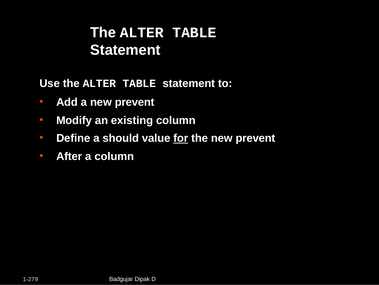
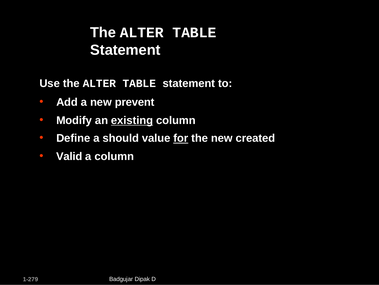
existing underline: none -> present
the new prevent: prevent -> created
After: After -> Valid
